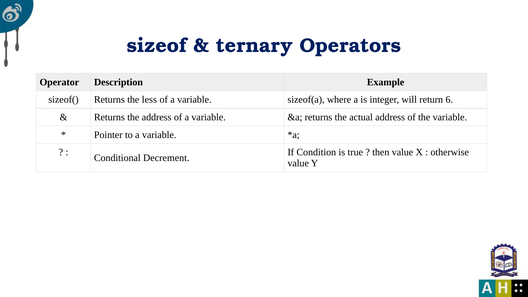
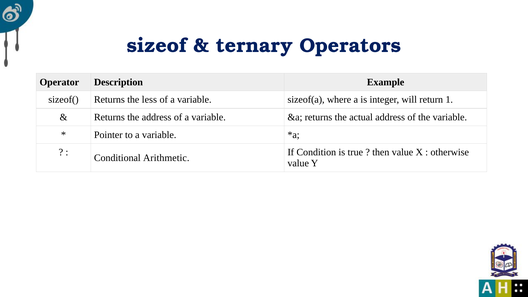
6: 6 -> 1
Decrement: Decrement -> Arithmetic
